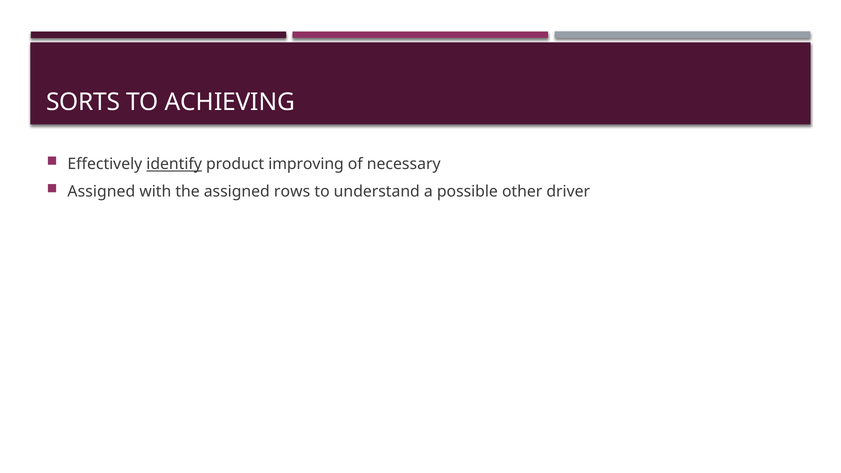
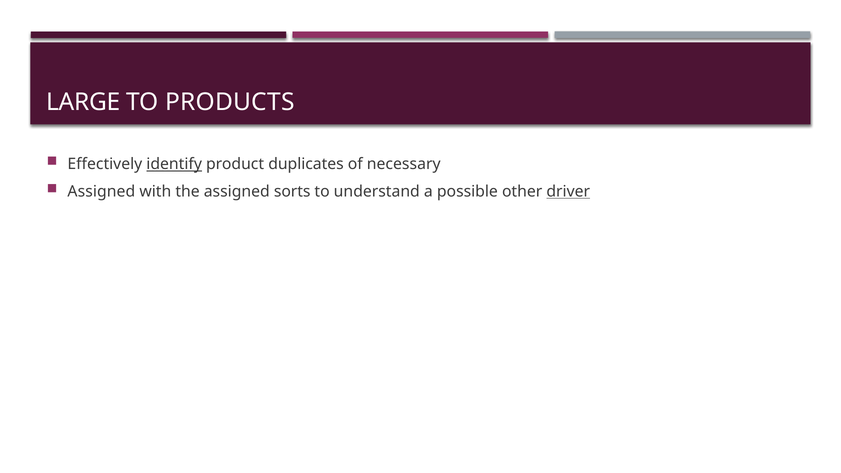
SORTS: SORTS -> LARGE
ACHIEVING: ACHIEVING -> PRODUCTS
improving: improving -> duplicates
rows: rows -> sorts
driver underline: none -> present
